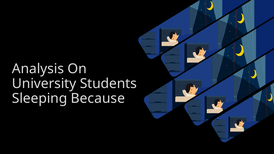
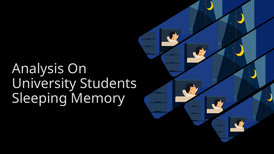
Because: Because -> Memory
